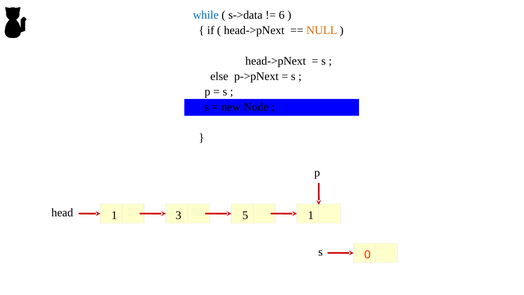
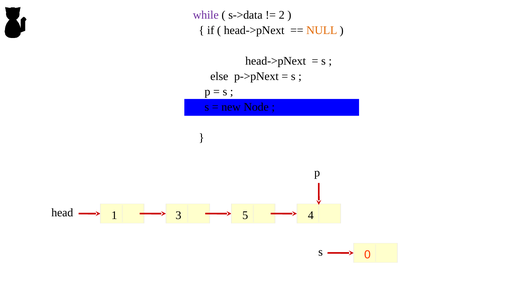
while colour: blue -> purple
6: 6 -> 2
5 1: 1 -> 4
